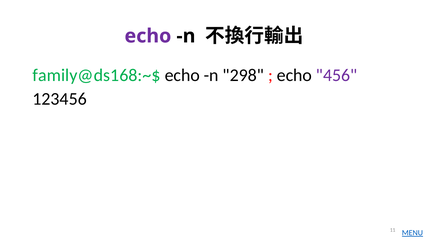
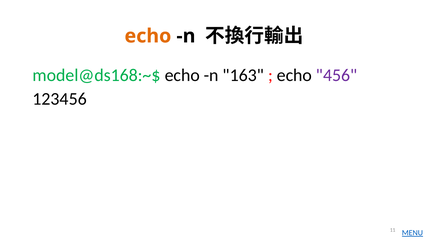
echo at (148, 36) colour: purple -> orange
family@ds168:~$: family@ds168:~$ -> model@ds168:~$
298: 298 -> 163
